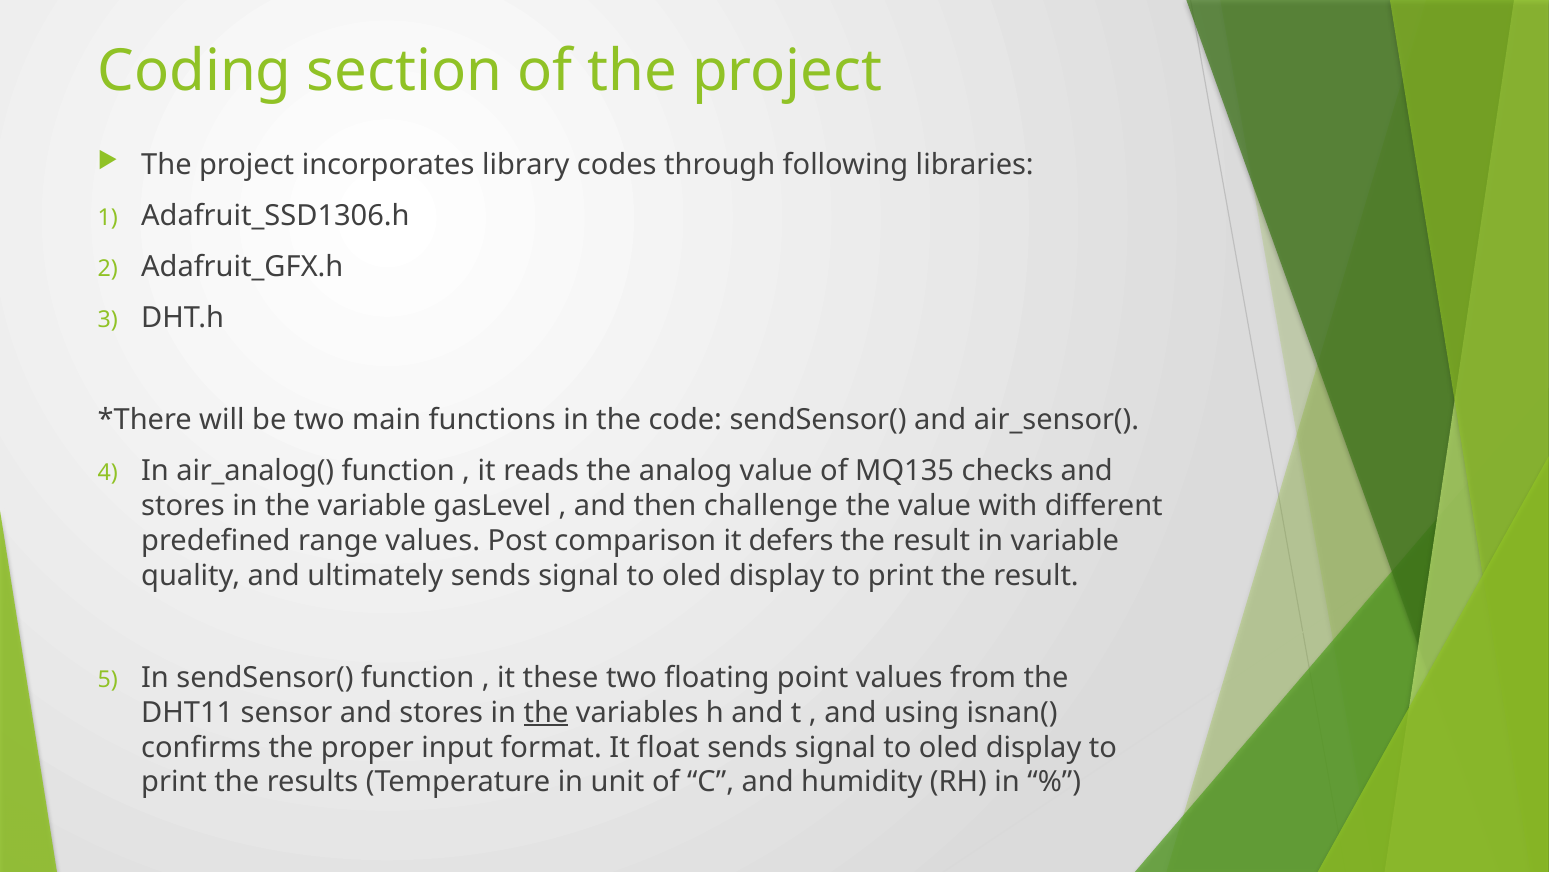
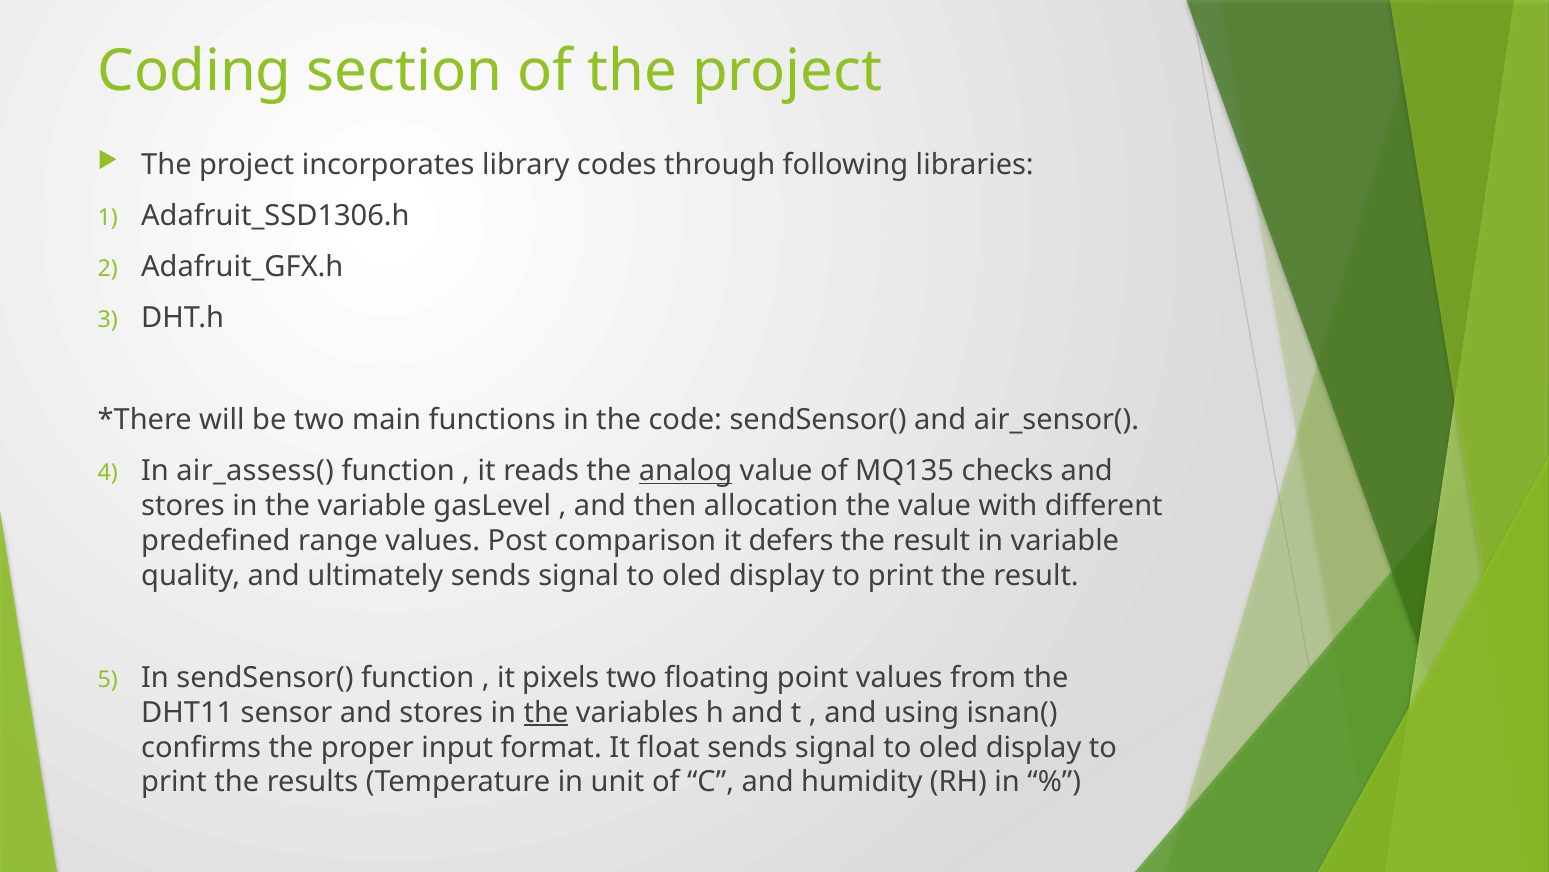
air_analog(: air_analog( -> air_assess(
analog underline: none -> present
challenge: challenge -> allocation
these: these -> pixels
